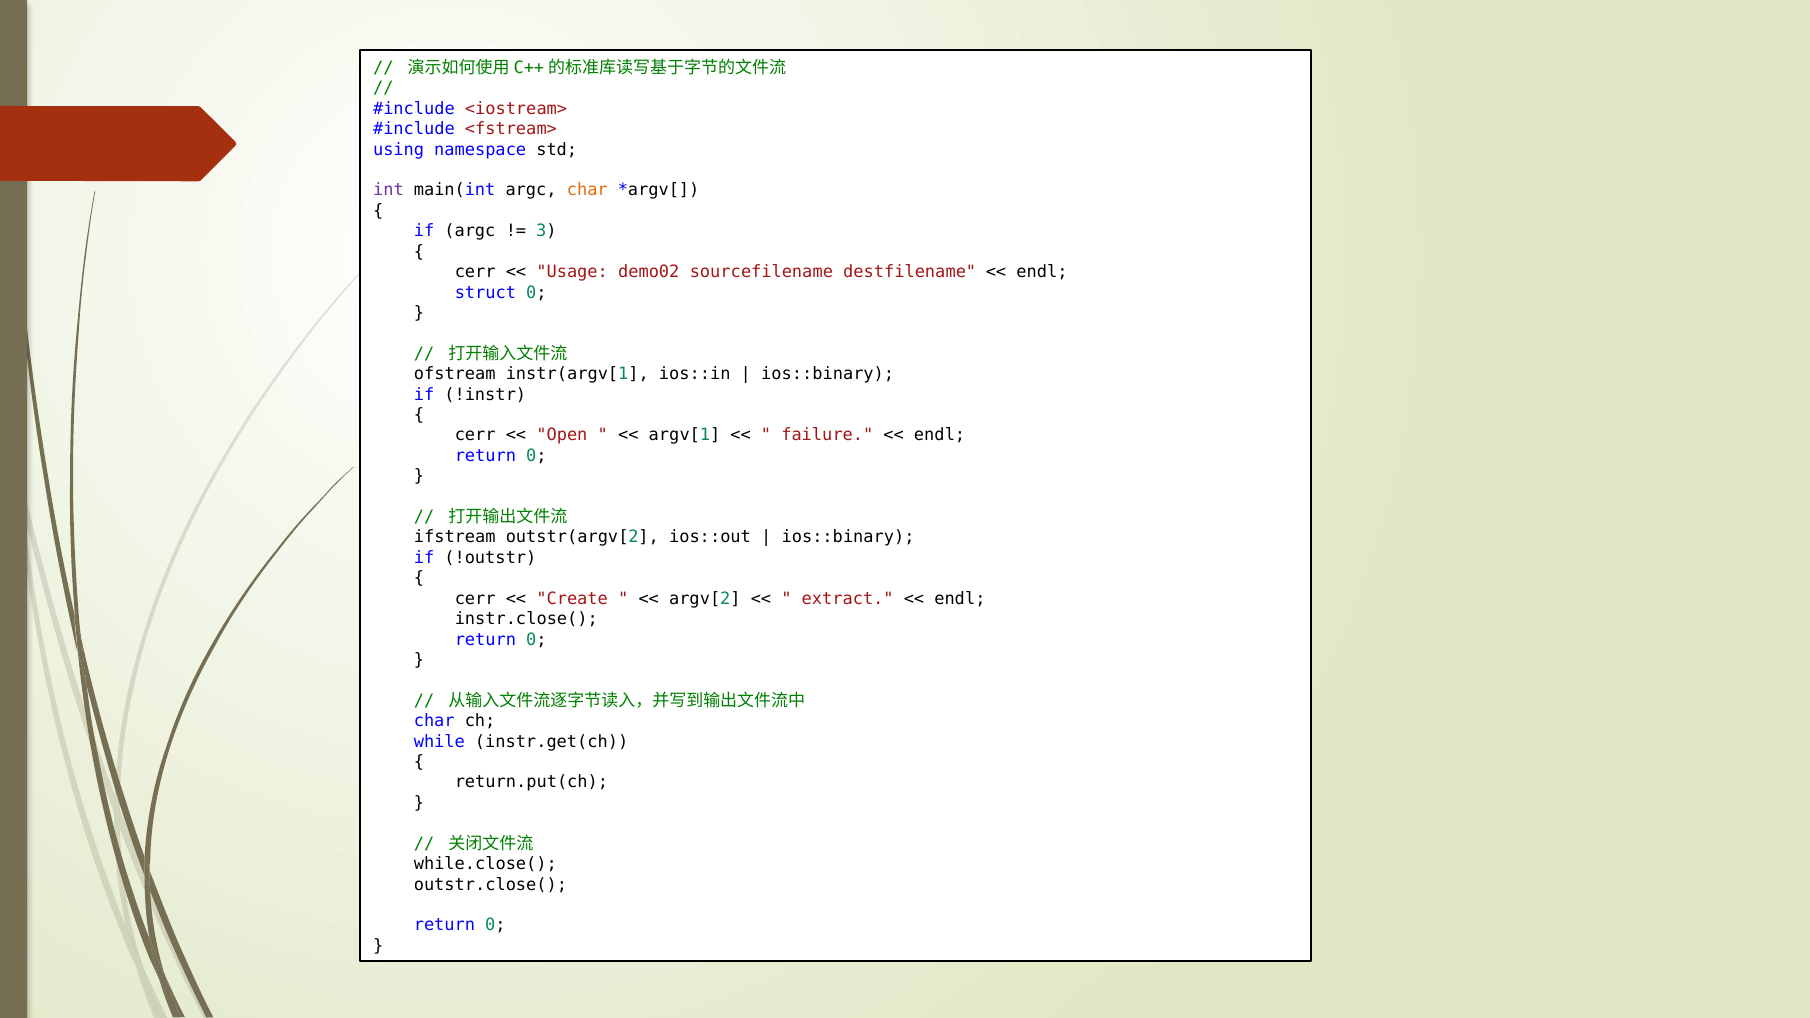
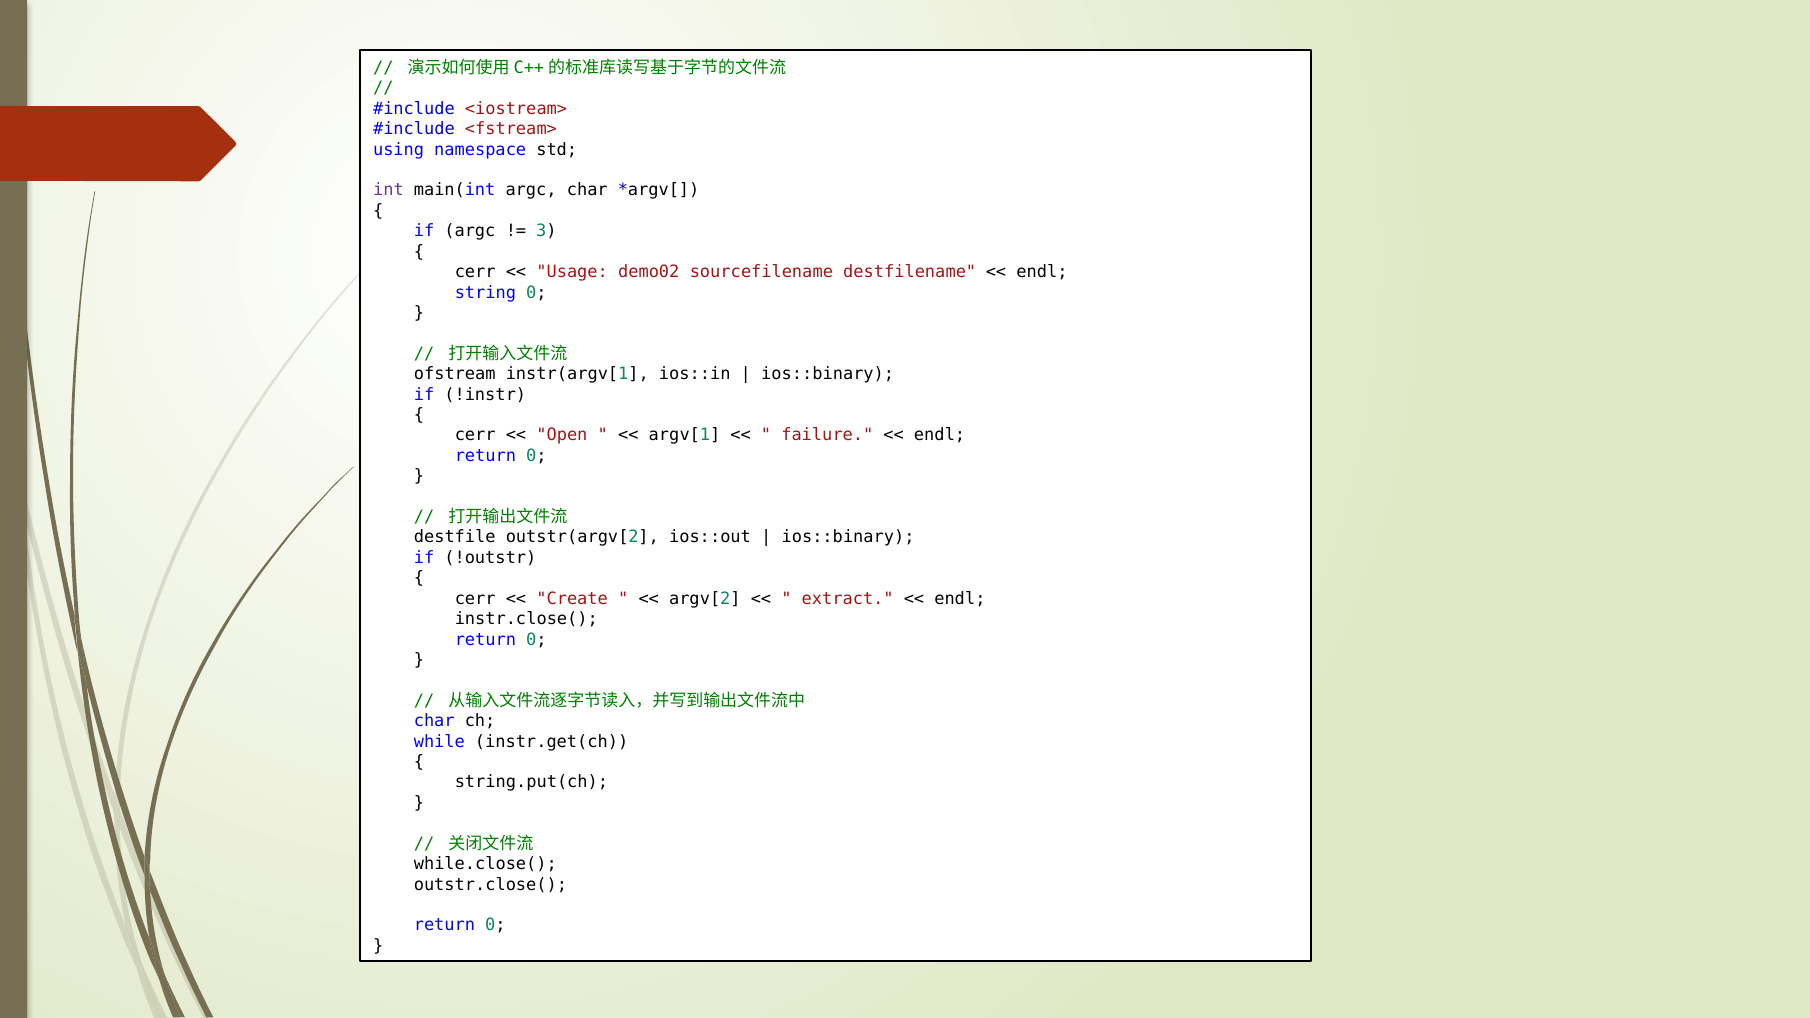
char at (587, 190) colour: orange -> black
struct: struct -> string
ifstream: ifstream -> destfile
return.put(ch: return.put(ch -> string.put(ch
